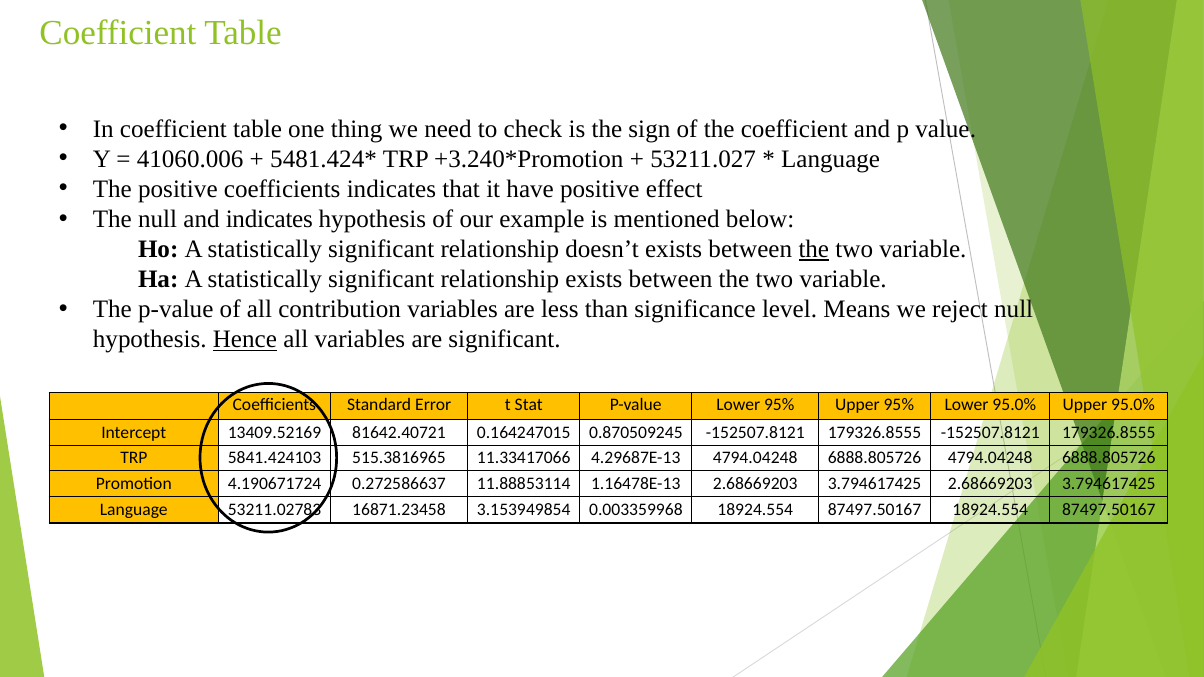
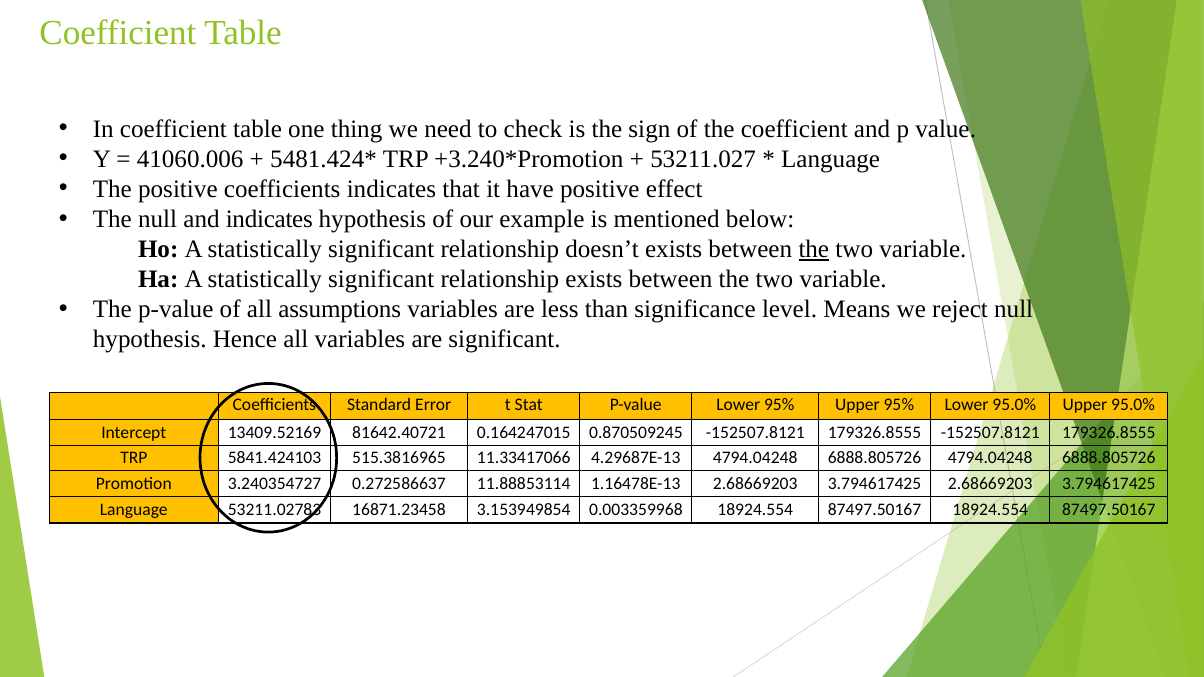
contribution: contribution -> assumptions
Hence underline: present -> none
4.190671724: 4.190671724 -> 3.240354727
